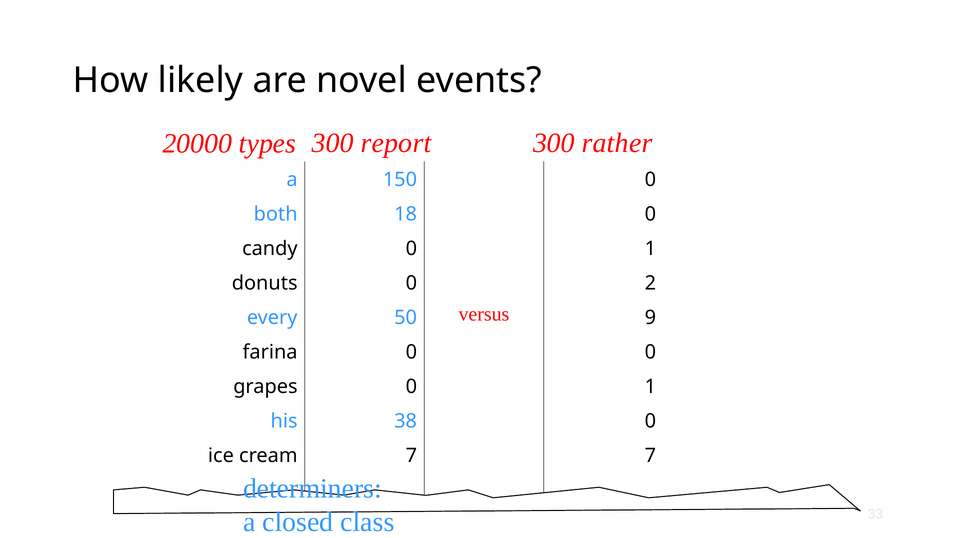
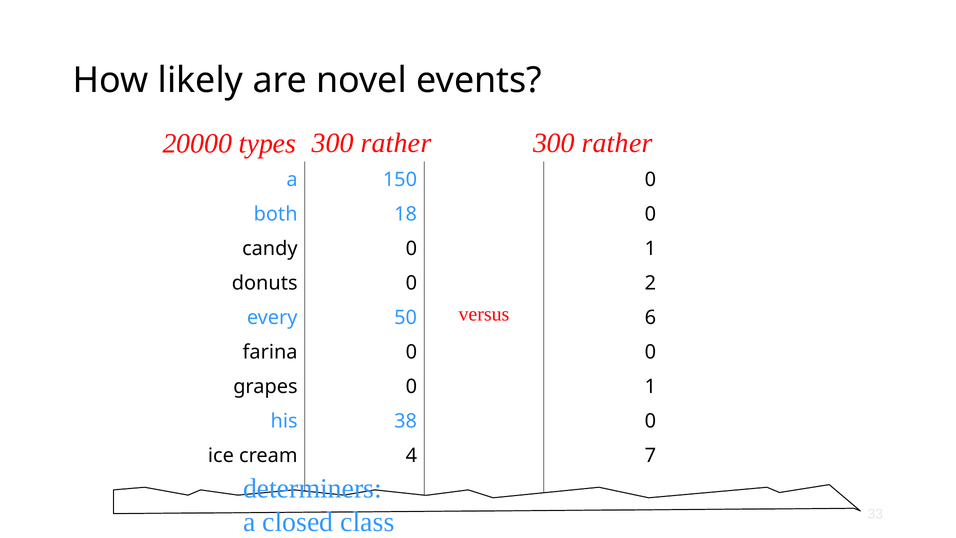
types 300 report: report -> rather
9: 9 -> 6
cream 7: 7 -> 4
